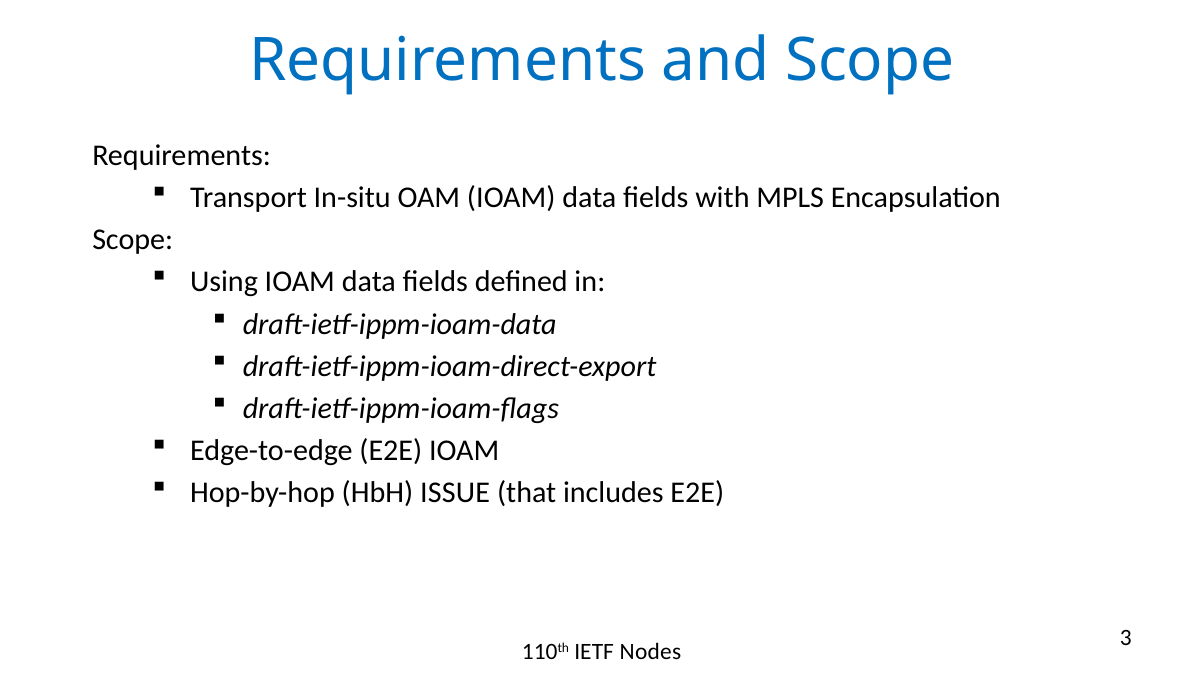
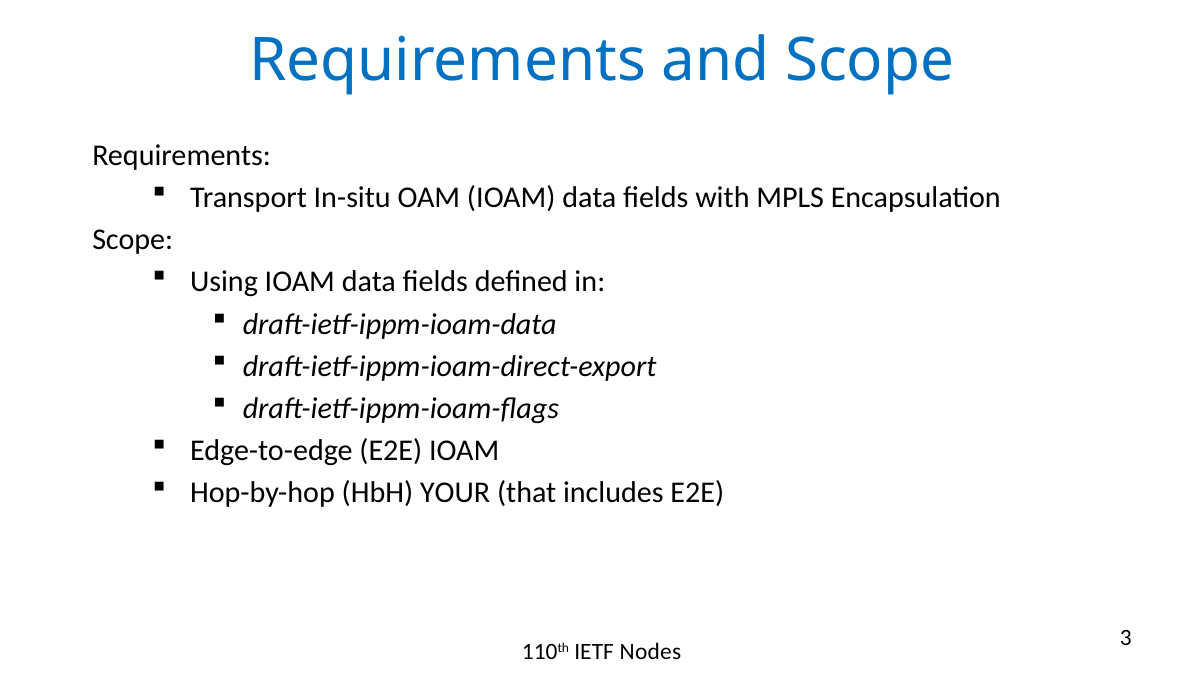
ISSUE: ISSUE -> YOUR
